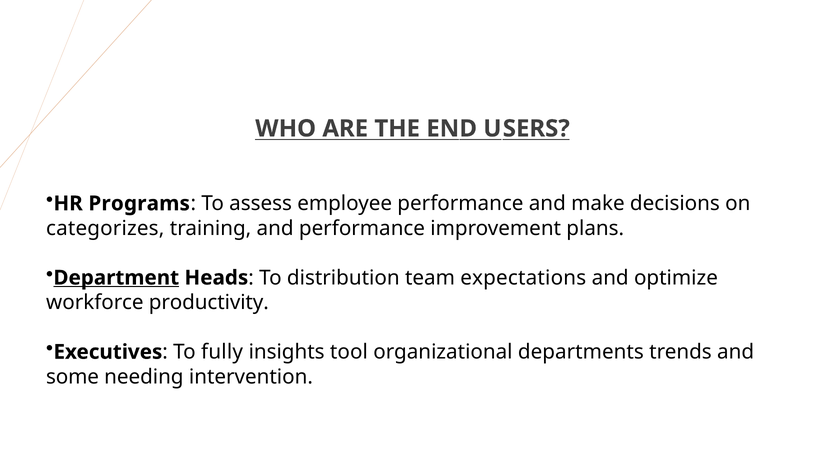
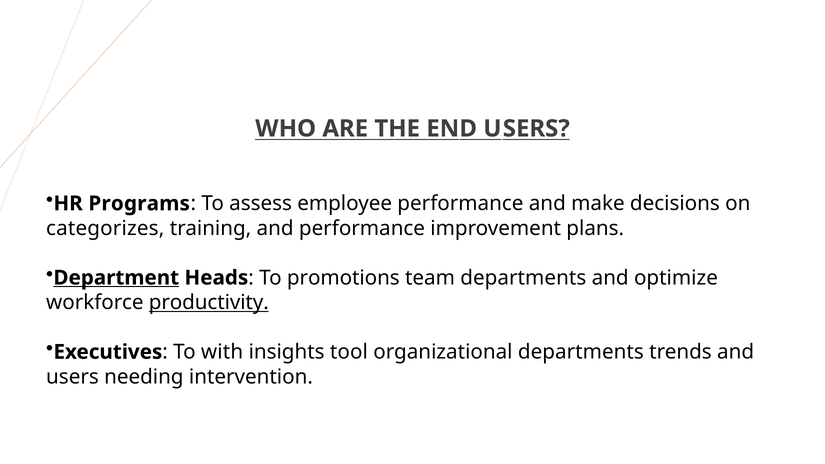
distribution: distribution -> promotions
team expectations: expectations -> departments
productivity underline: none -> present
fully: fully -> with
some at (73, 377): some -> users
